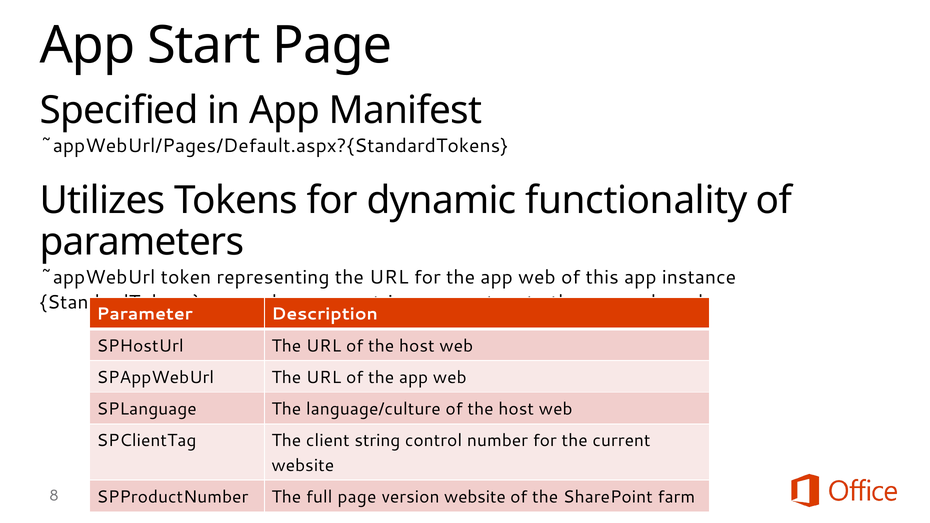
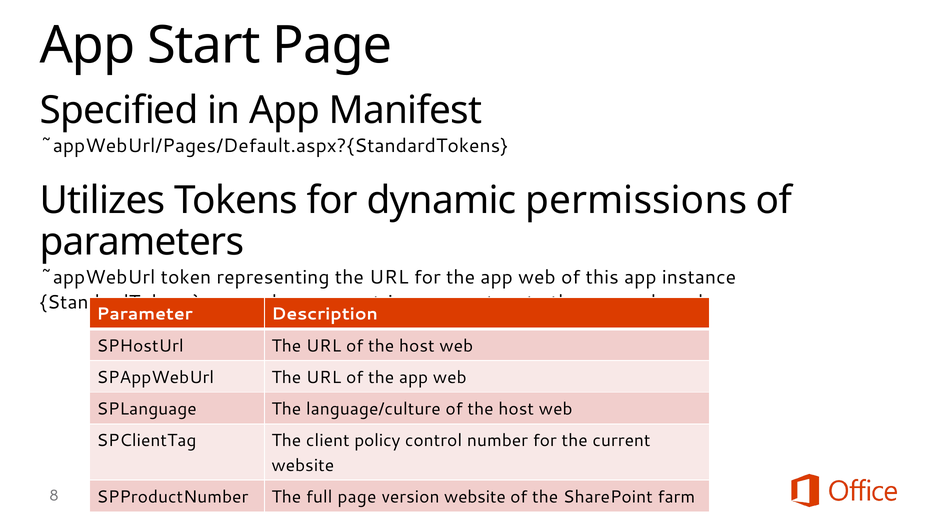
functionality: functionality -> permissions
client string: string -> policy
